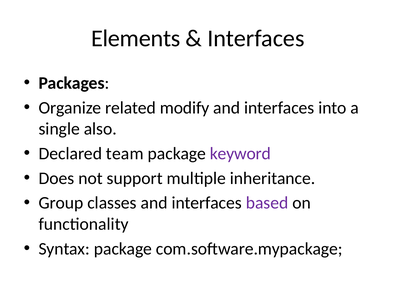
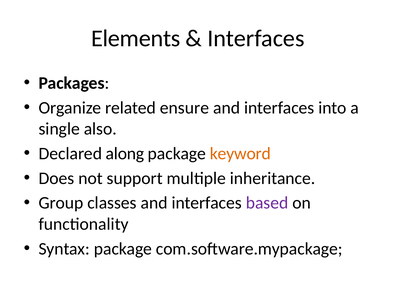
modify: modify -> ensure
team: team -> along
keyword colour: purple -> orange
